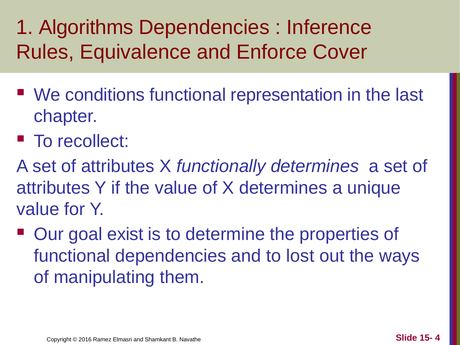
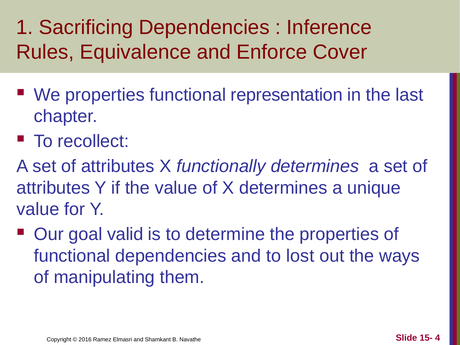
Algorithms: Algorithms -> Sacrificing
We conditions: conditions -> properties
exist: exist -> valid
